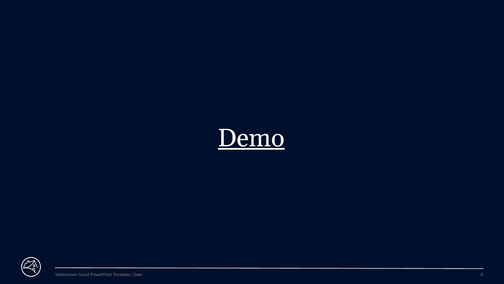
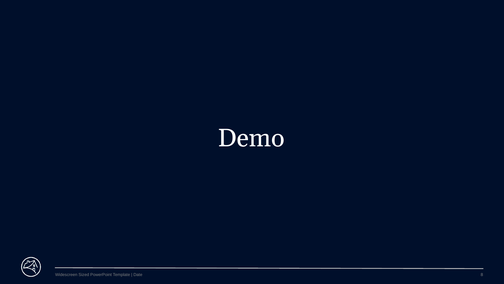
Demo underline: present -> none
